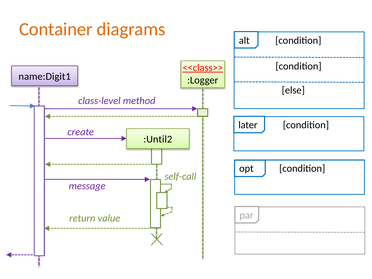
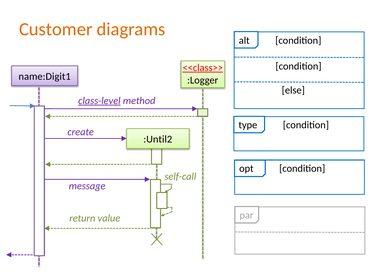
Container: Container -> Customer
class-level underline: none -> present
later: later -> type
